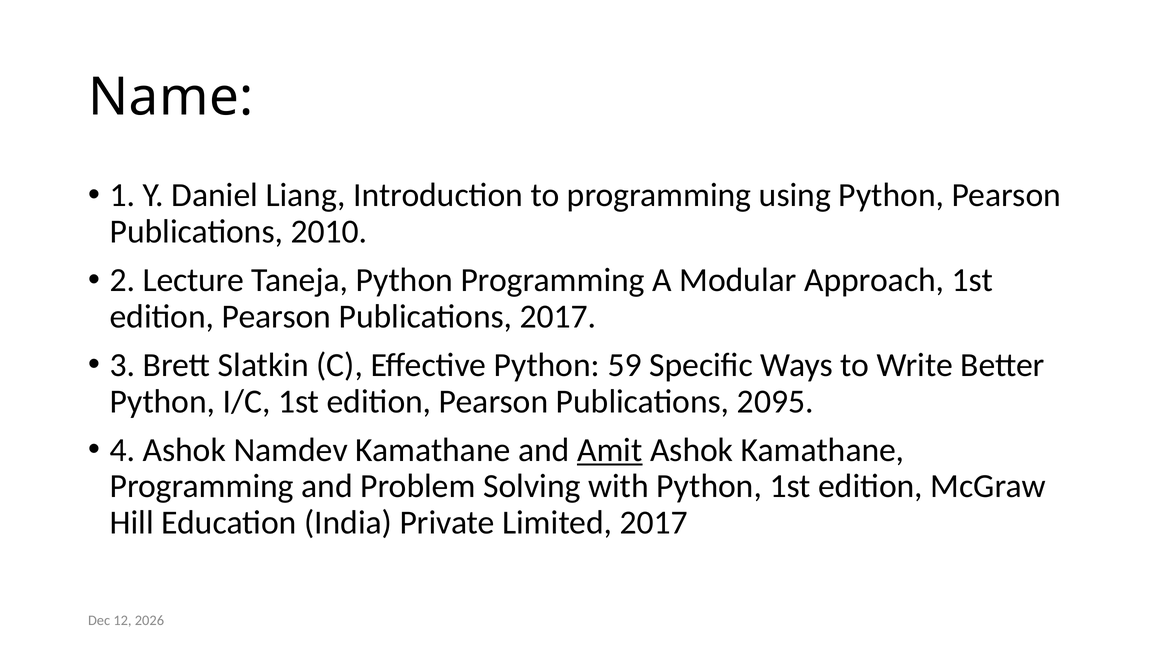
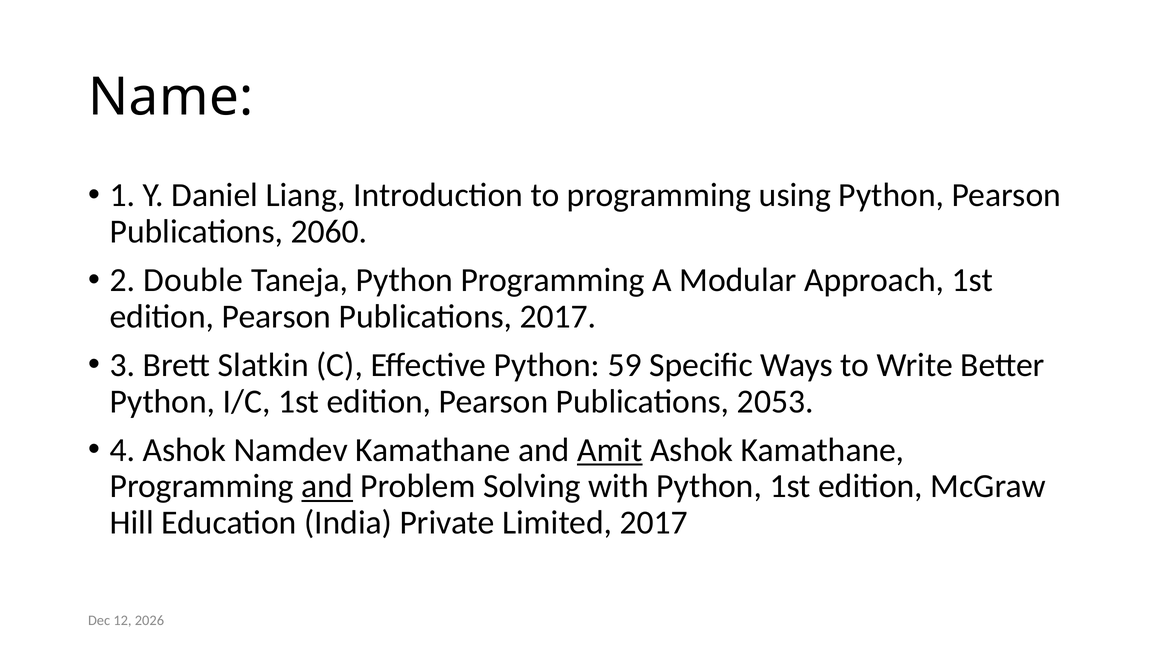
2010: 2010 -> 2060
Lecture: Lecture -> Double
2095: 2095 -> 2053
and at (327, 486) underline: none -> present
